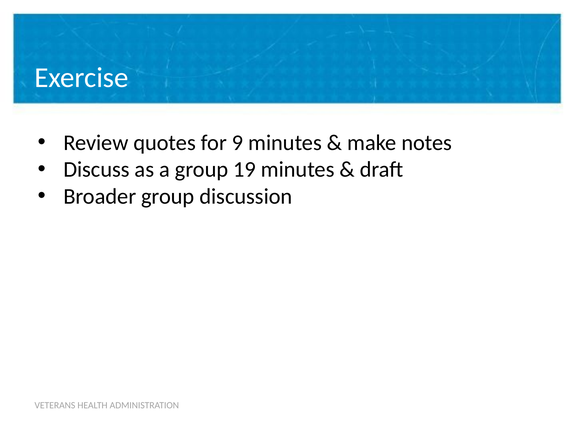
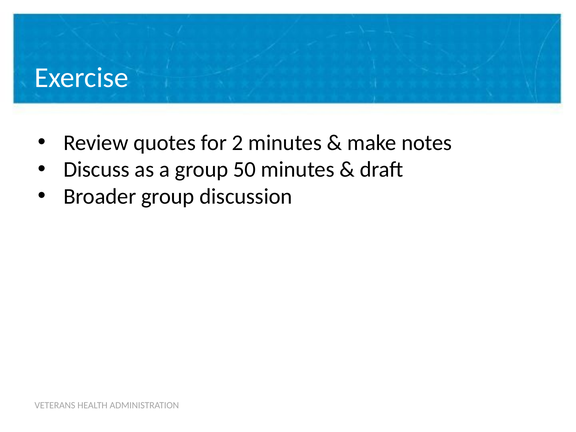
9: 9 -> 2
19: 19 -> 50
